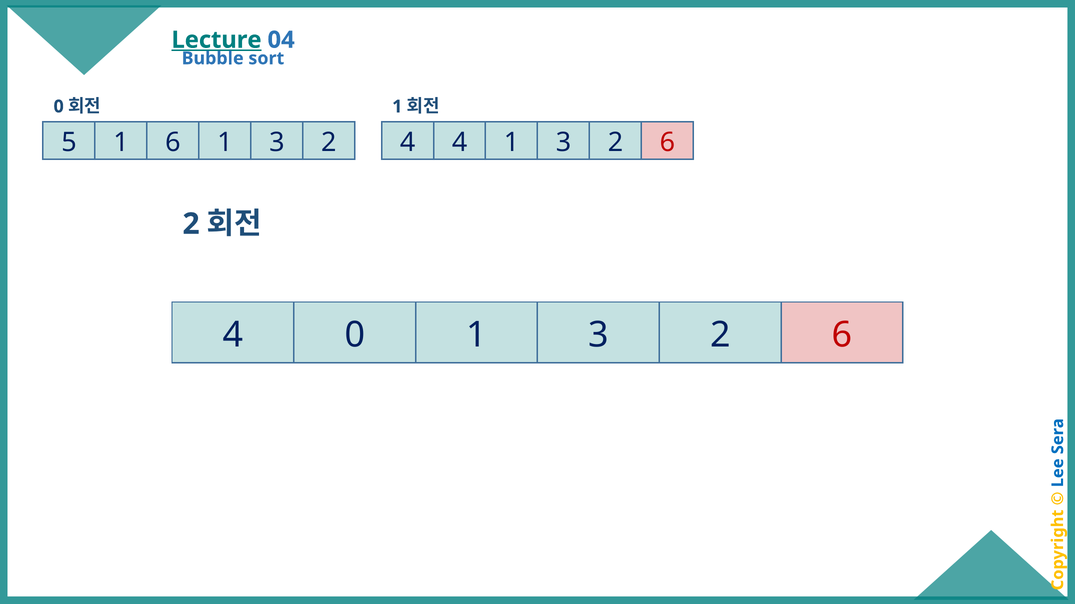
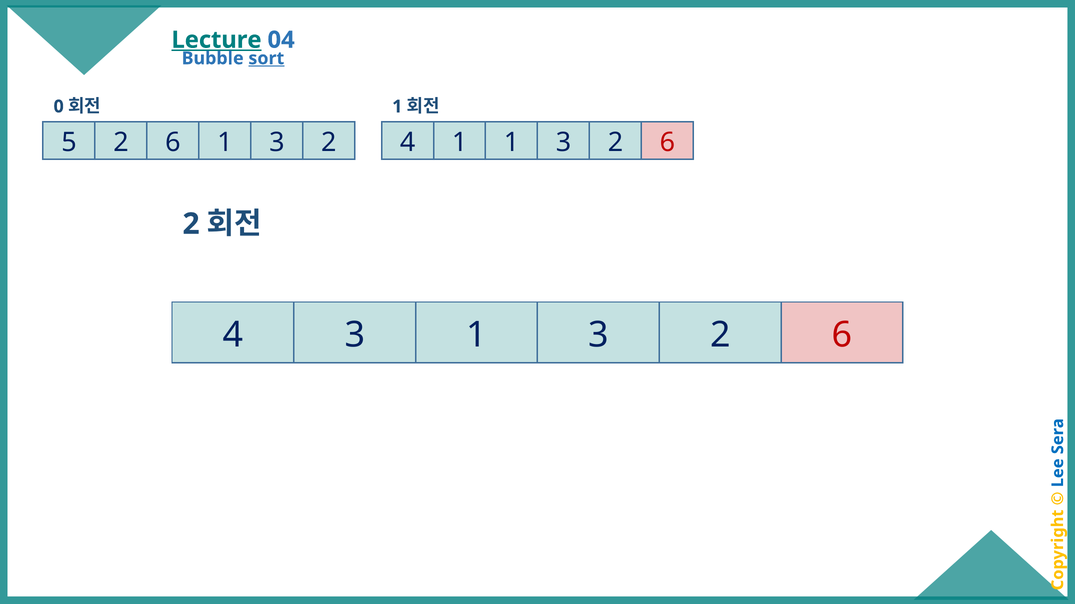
sort underline: none -> present
5 1: 1 -> 2
4 4: 4 -> 1
4 0: 0 -> 3
